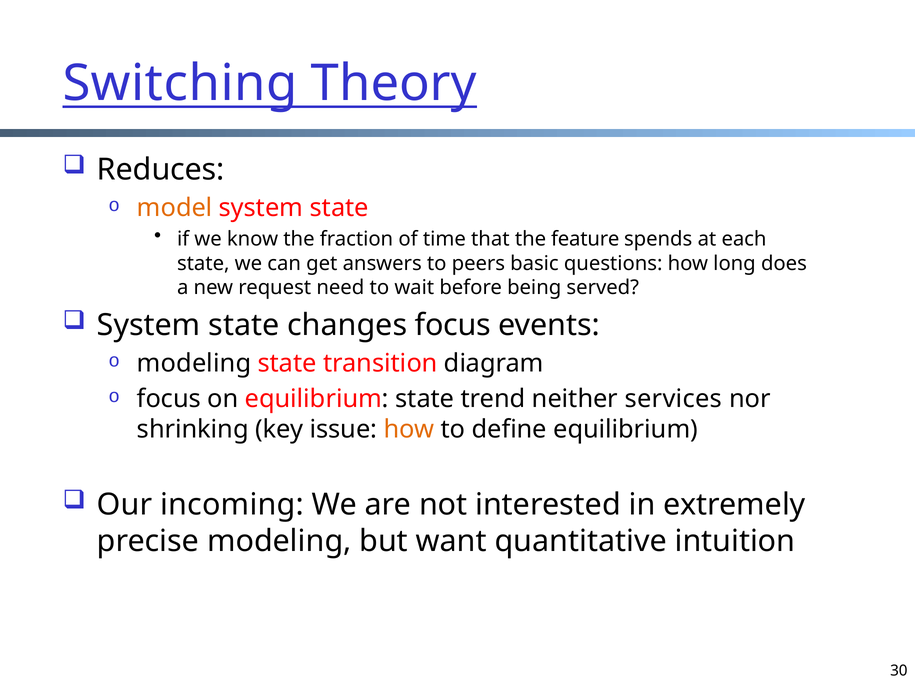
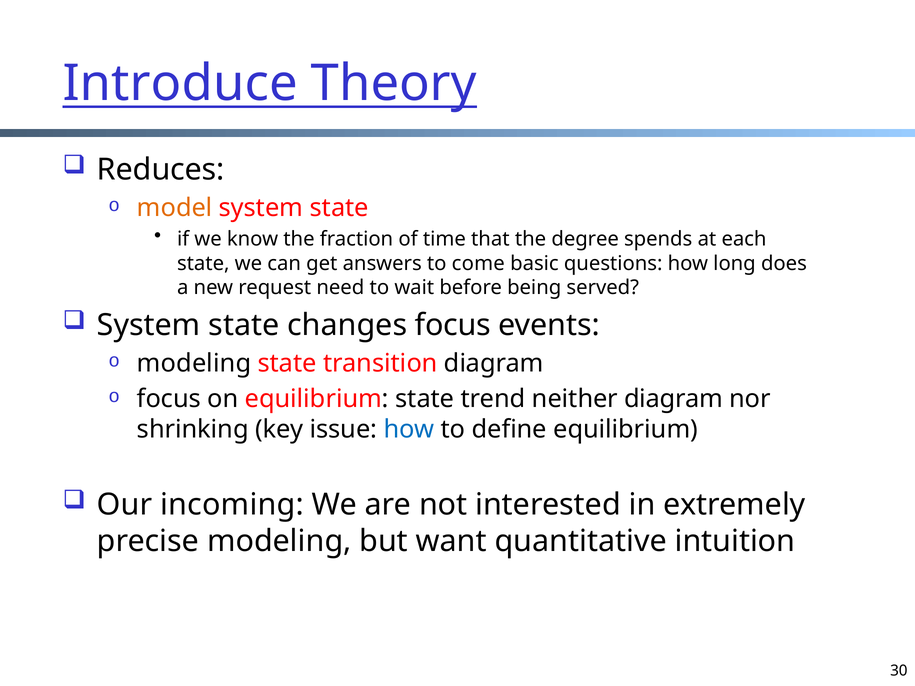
Switching: Switching -> Introduce
feature: feature -> degree
peers: peers -> come
neither services: services -> diagram
how at (409, 429) colour: orange -> blue
